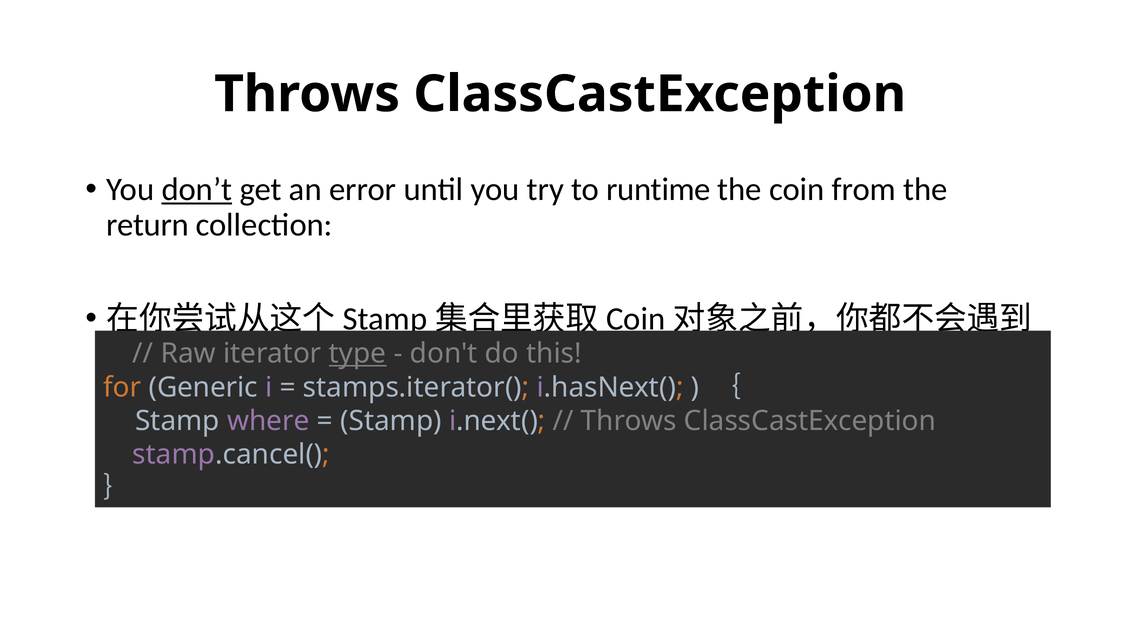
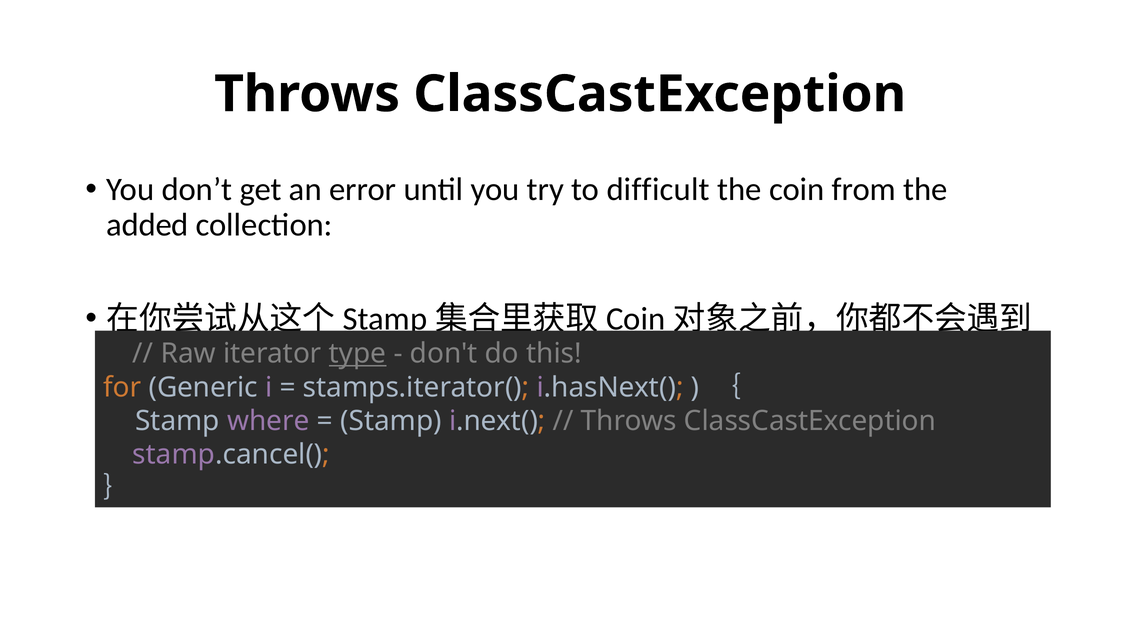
don’t underline: present -> none
runtime: runtime -> difficult
return: return -> added
